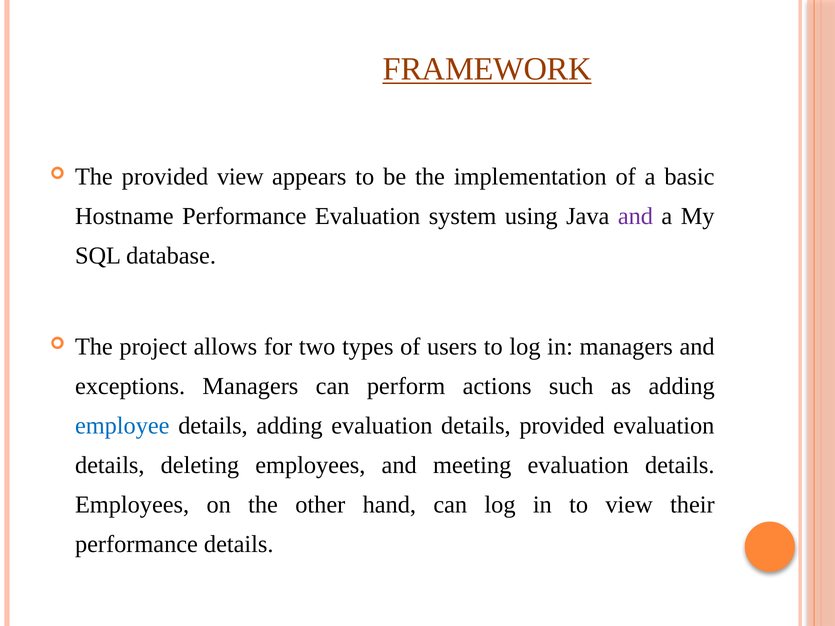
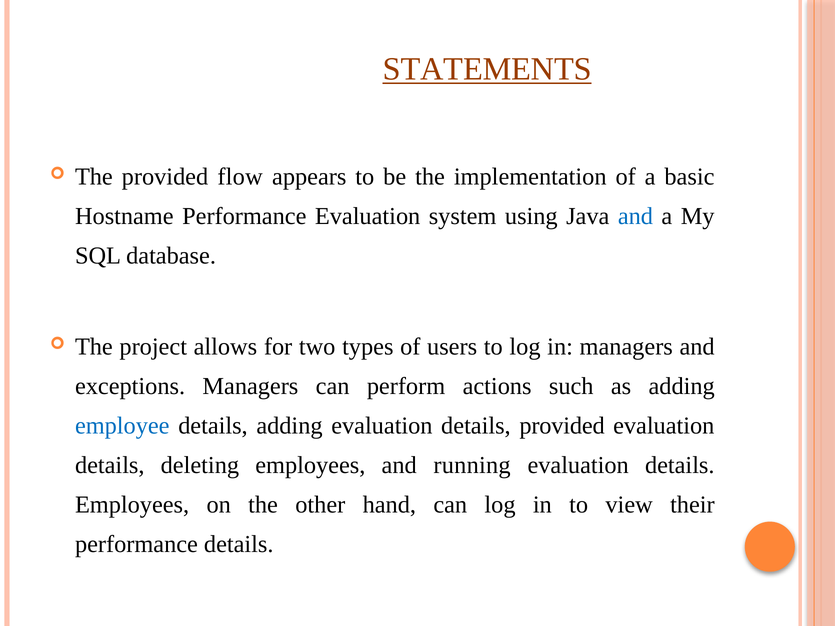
FRAMEWORK: FRAMEWORK -> STATEMENTS
provided view: view -> flow
and at (635, 216) colour: purple -> blue
meeting: meeting -> running
